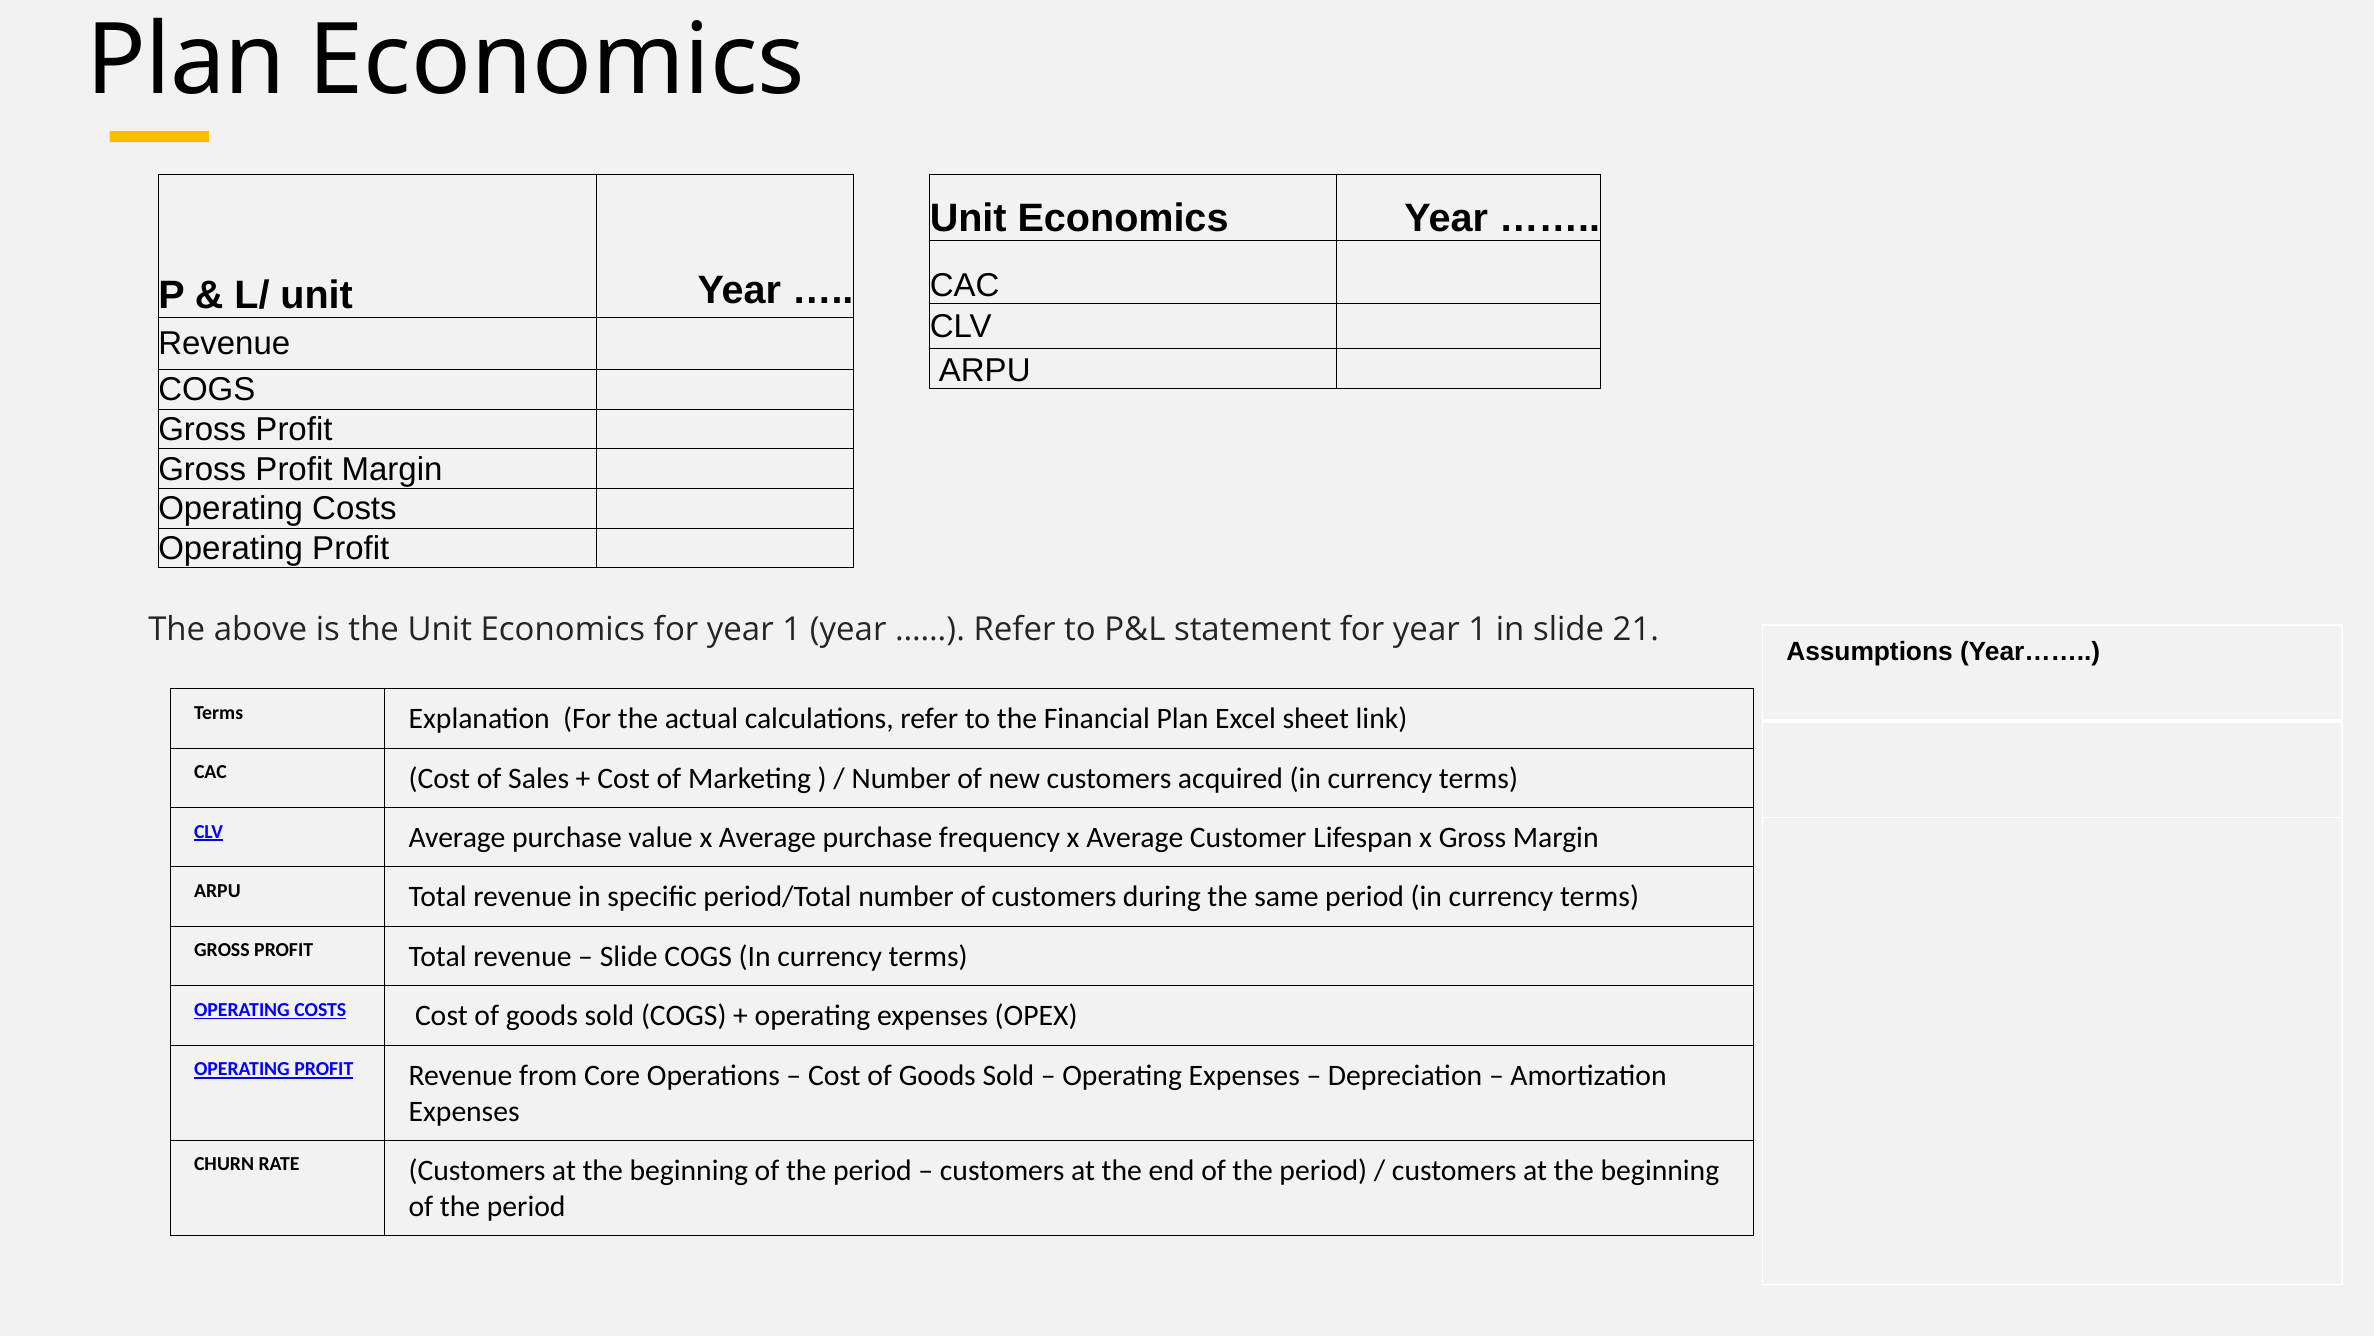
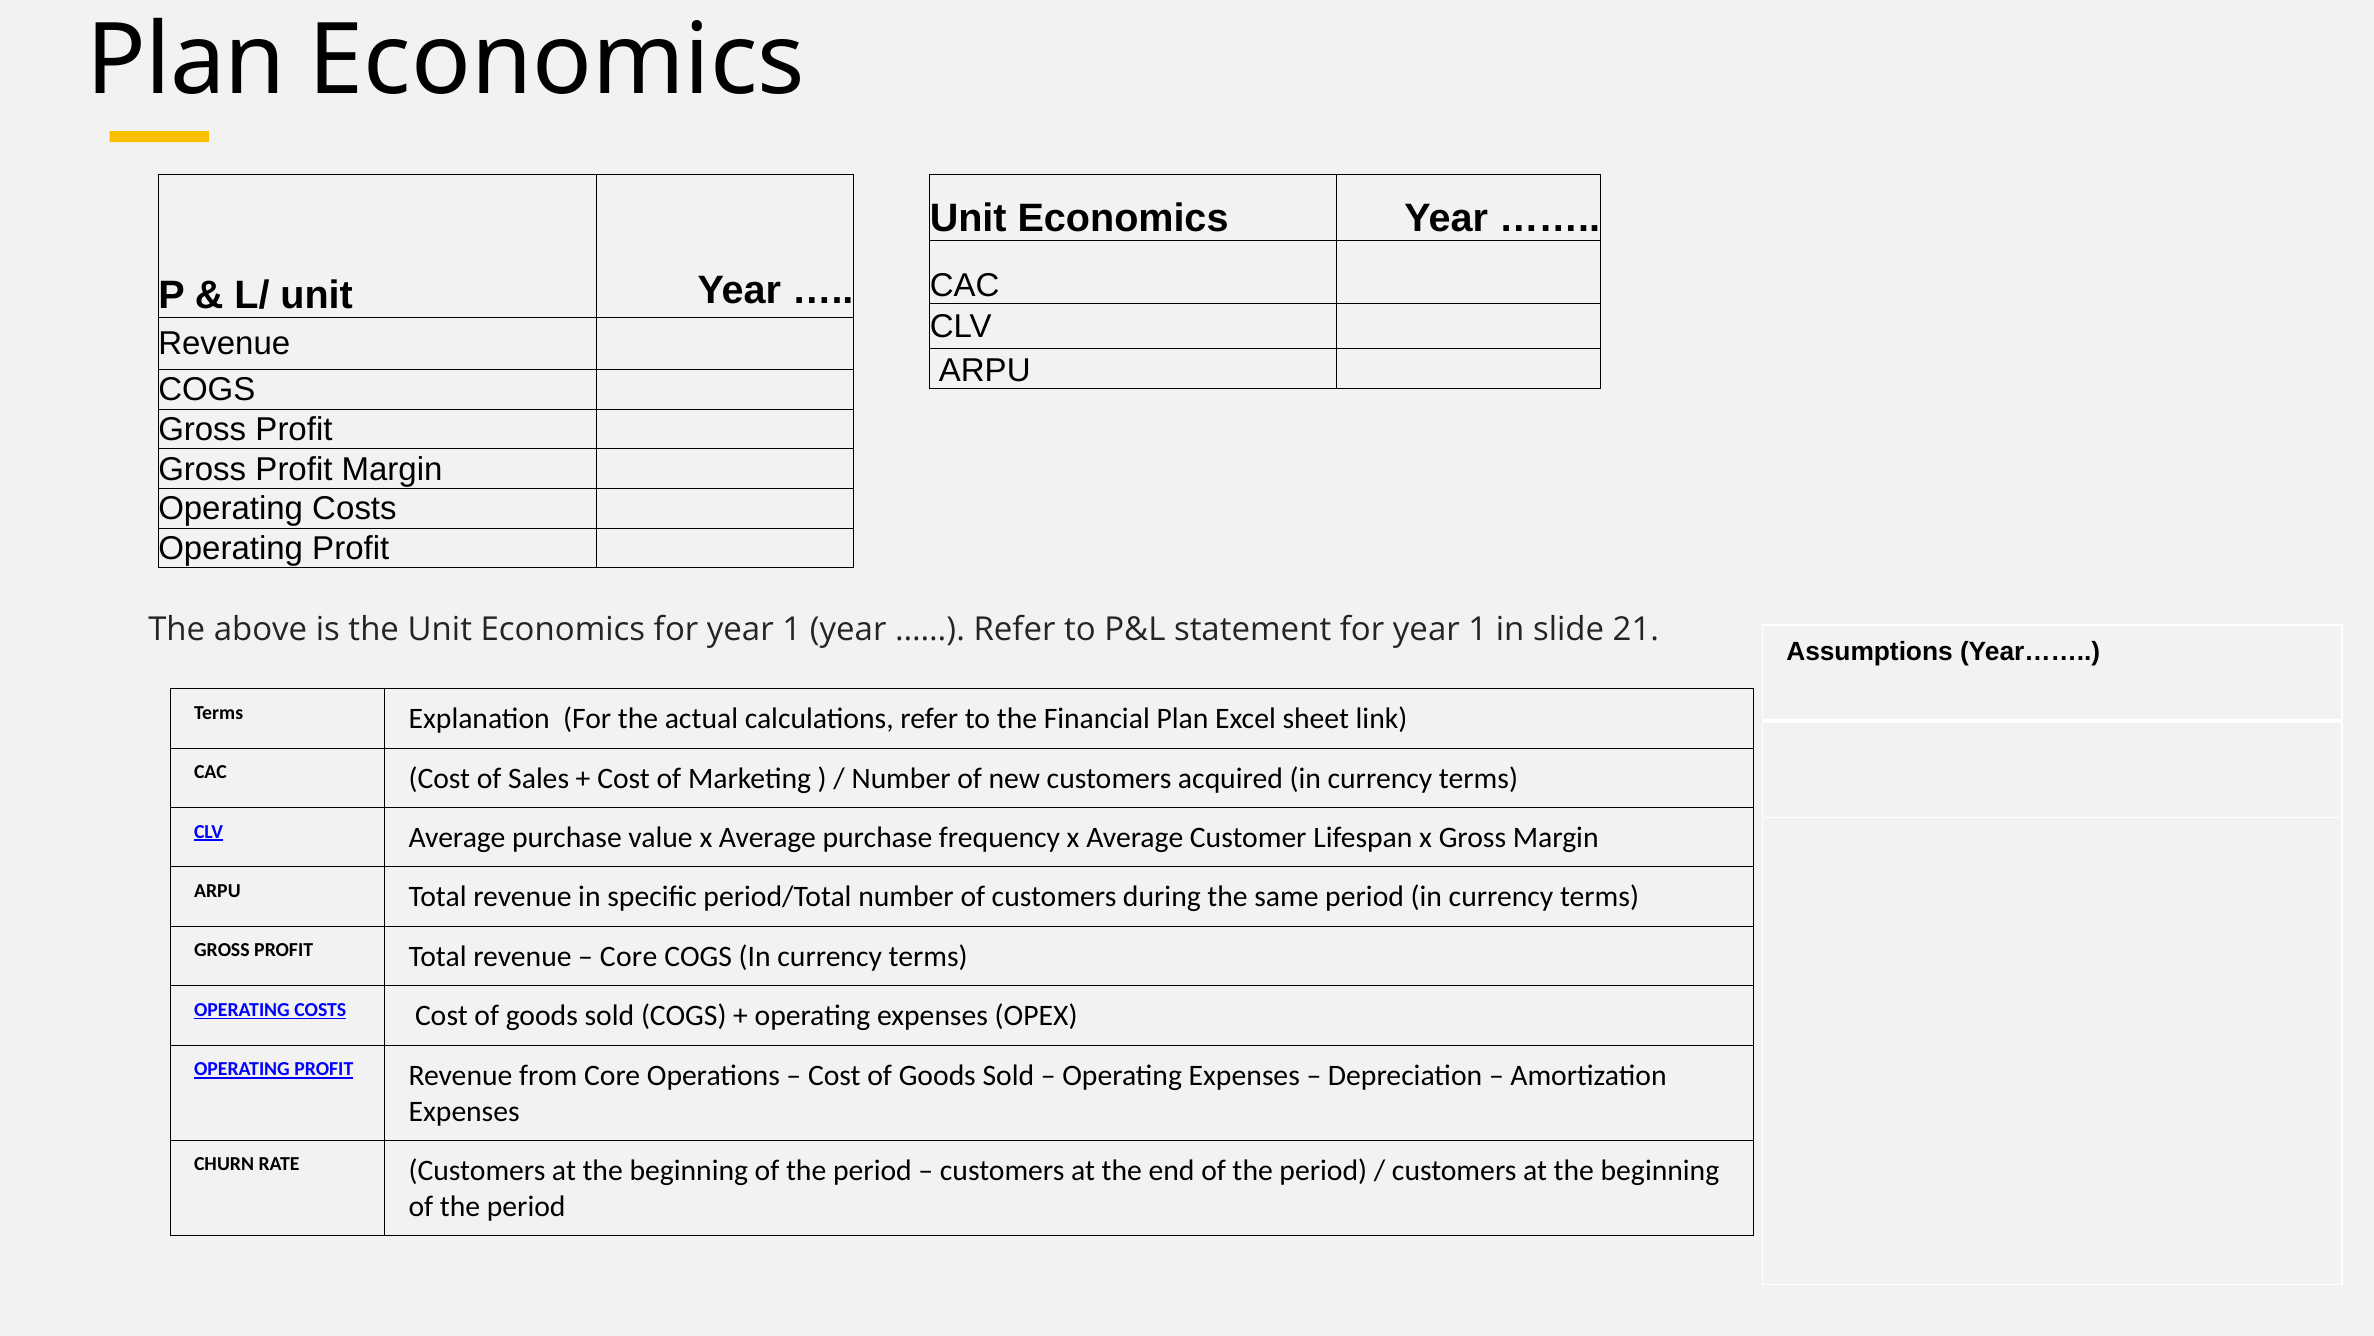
Slide at (629, 956): Slide -> Core
